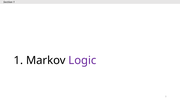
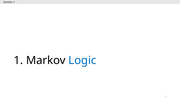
Logic colour: purple -> blue
